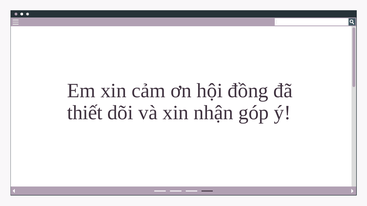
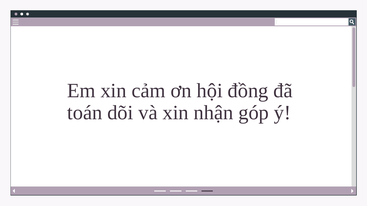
thiết: thiết -> toán
